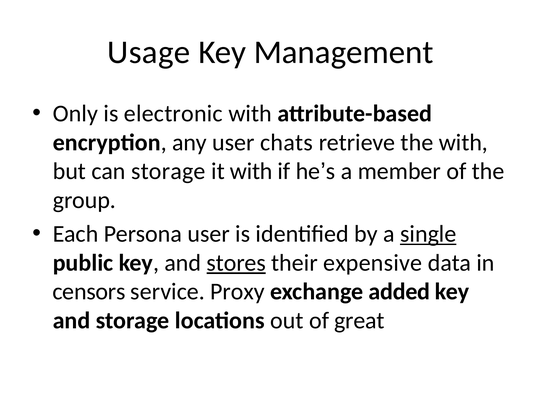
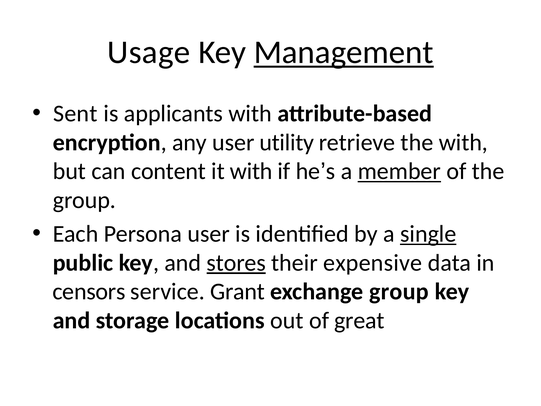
Management underline: none -> present
Only: Only -> Sent
electronic: electronic -> applicants
chats: chats -> utility
can storage: storage -> content
member underline: none -> present
Proxy: Proxy -> Grant
exchange added: added -> group
